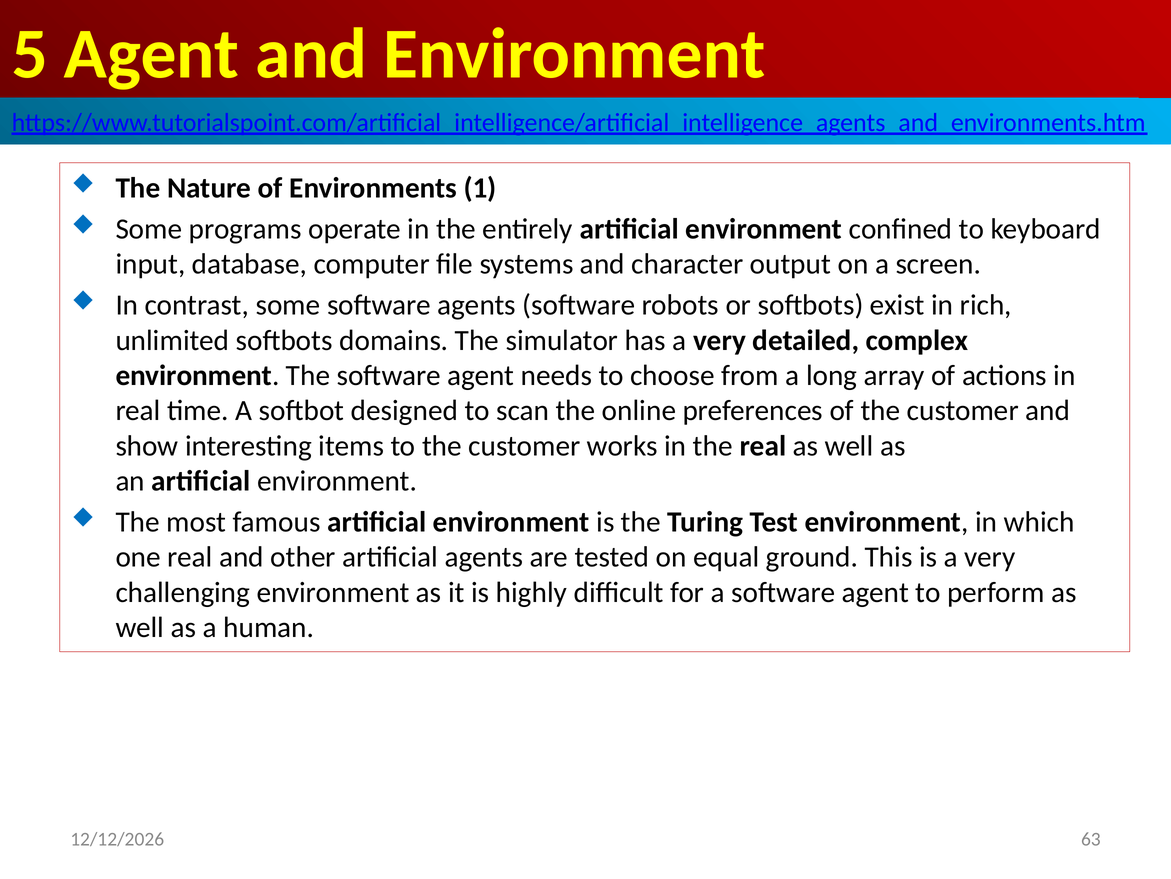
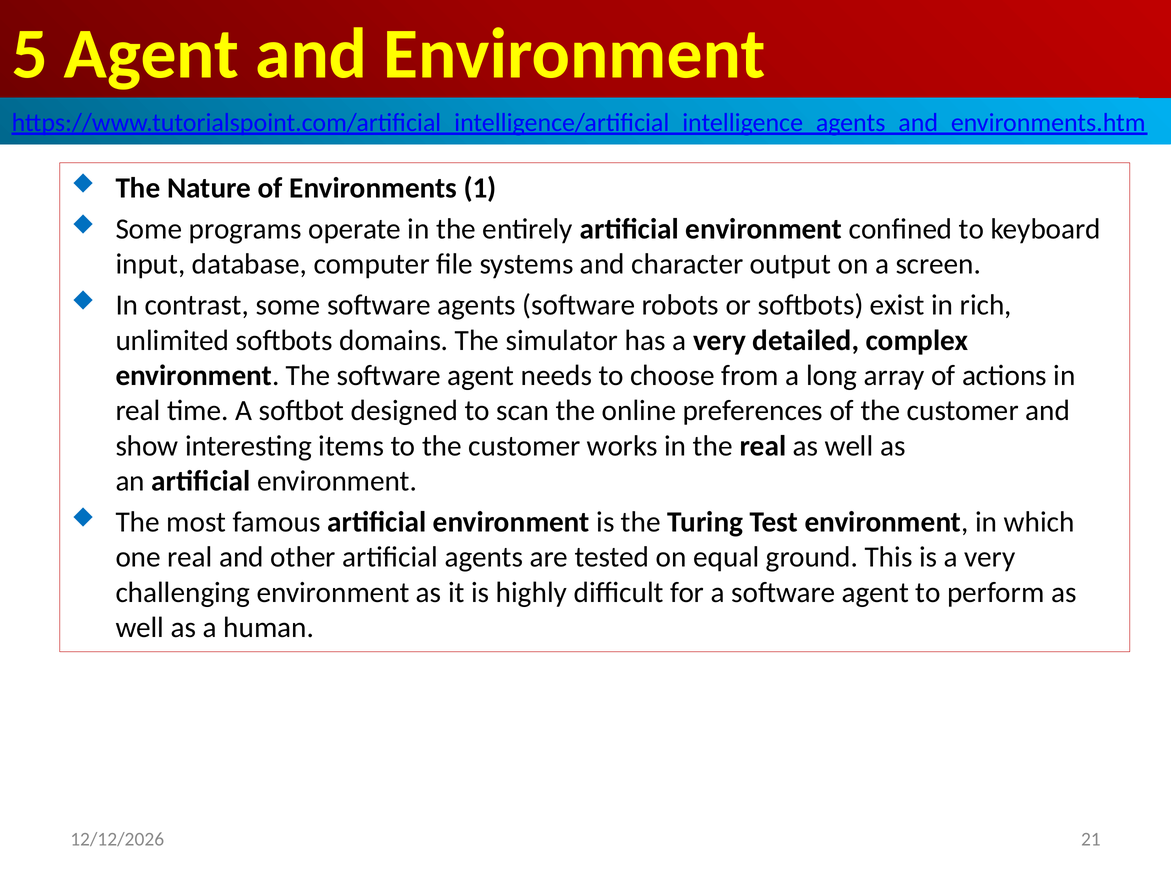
63: 63 -> 21
